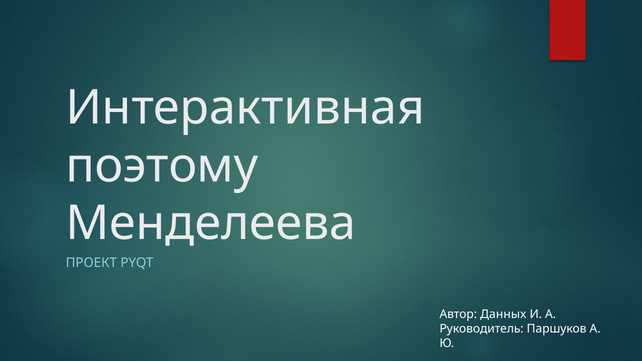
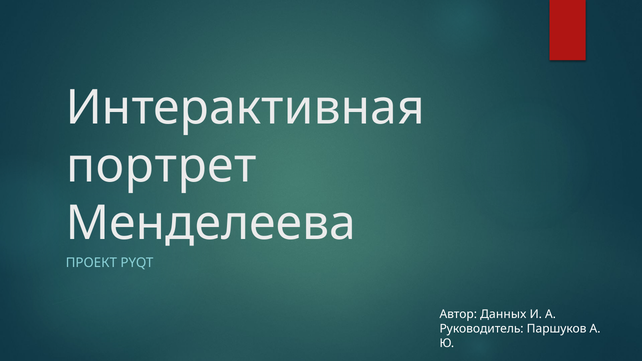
поэтому: поэтому -> портрет
